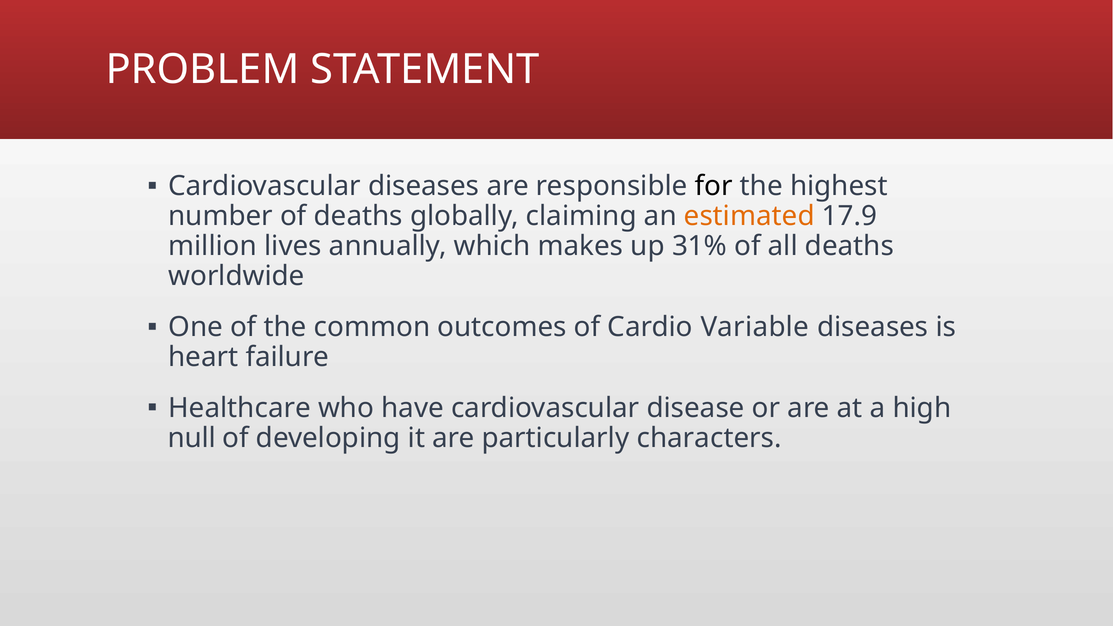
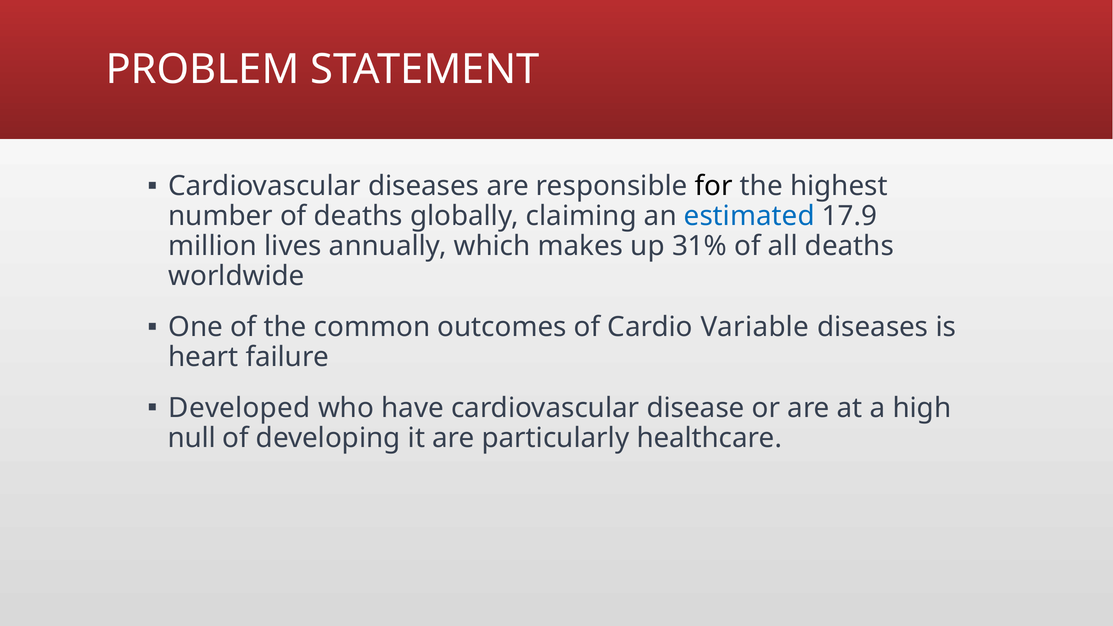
estimated colour: orange -> blue
Healthcare: Healthcare -> Developed
characters: characters -> healthcare
